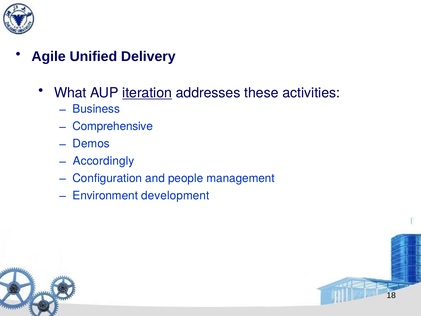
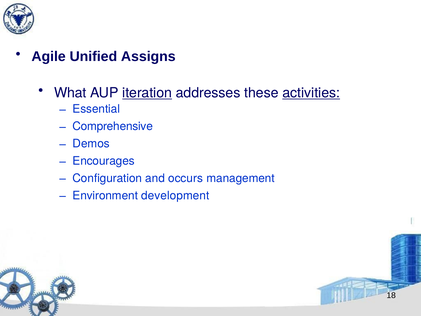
Delivery: Delivery -> Assigns
activities underline: none -> present
Business: Business -> Essential
Accordingly: Accordingly -> Encourages
people: people -> occurs
